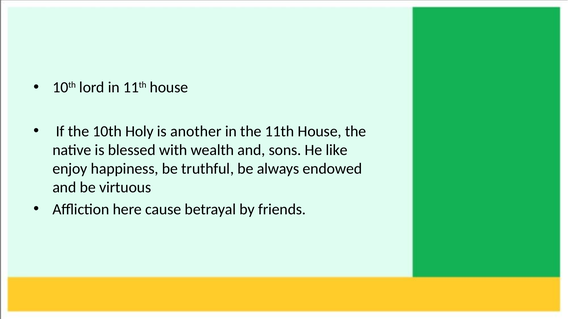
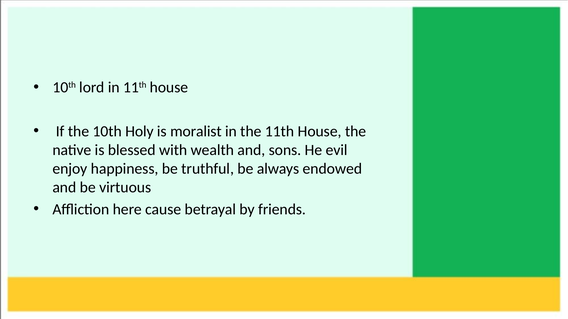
another: another -> moralist
like: like -> evil
